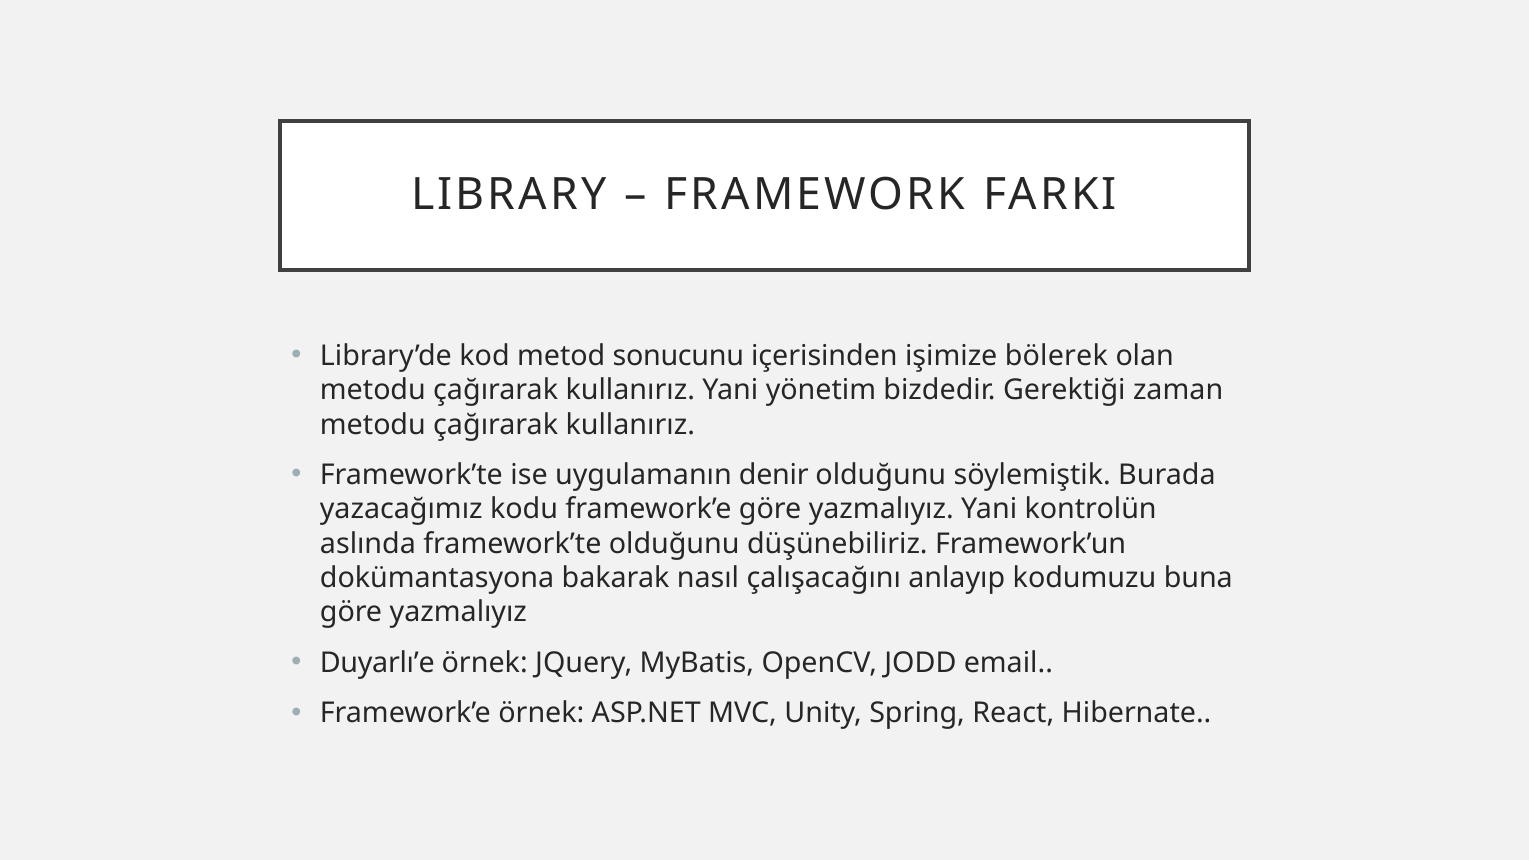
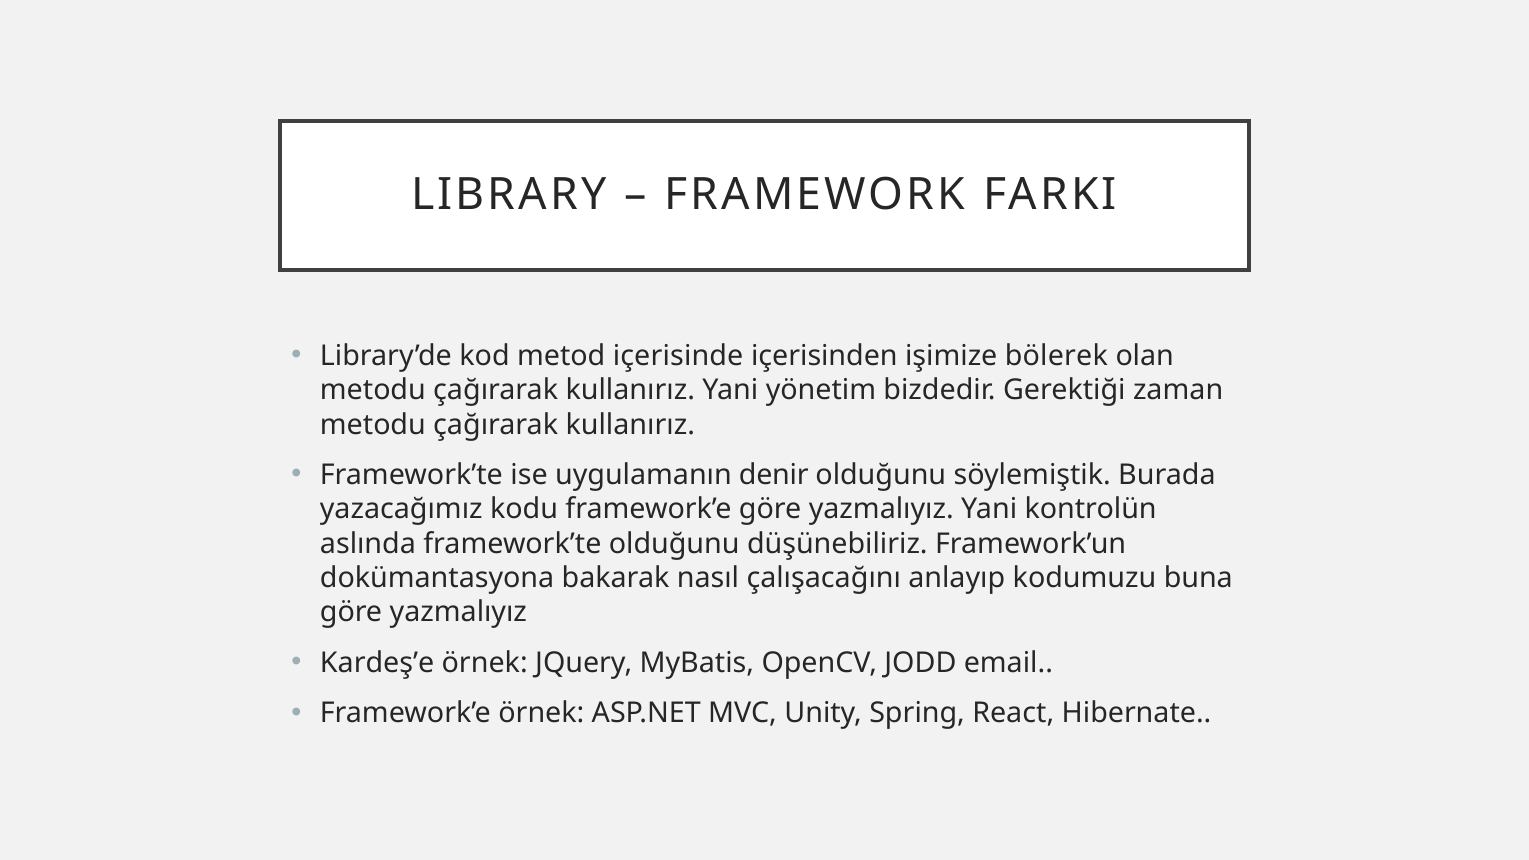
sonucunu: sonucunu -> içerisinde
Duyarlı’e: Duyarlı’e -> Kardeş’e
